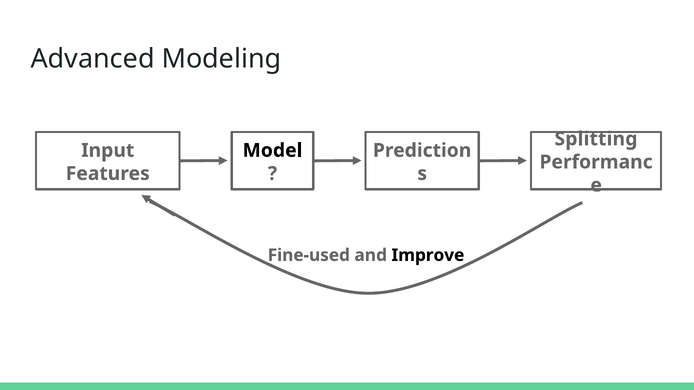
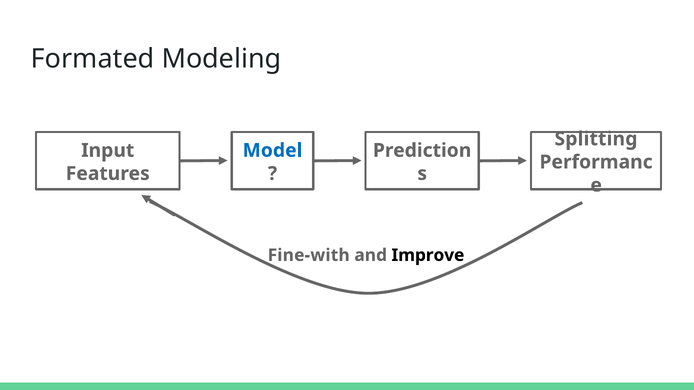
Advanced: Advanced -> Formated
Model colour: black -> blue
Fine-used: Fine-used -> Fine-with
